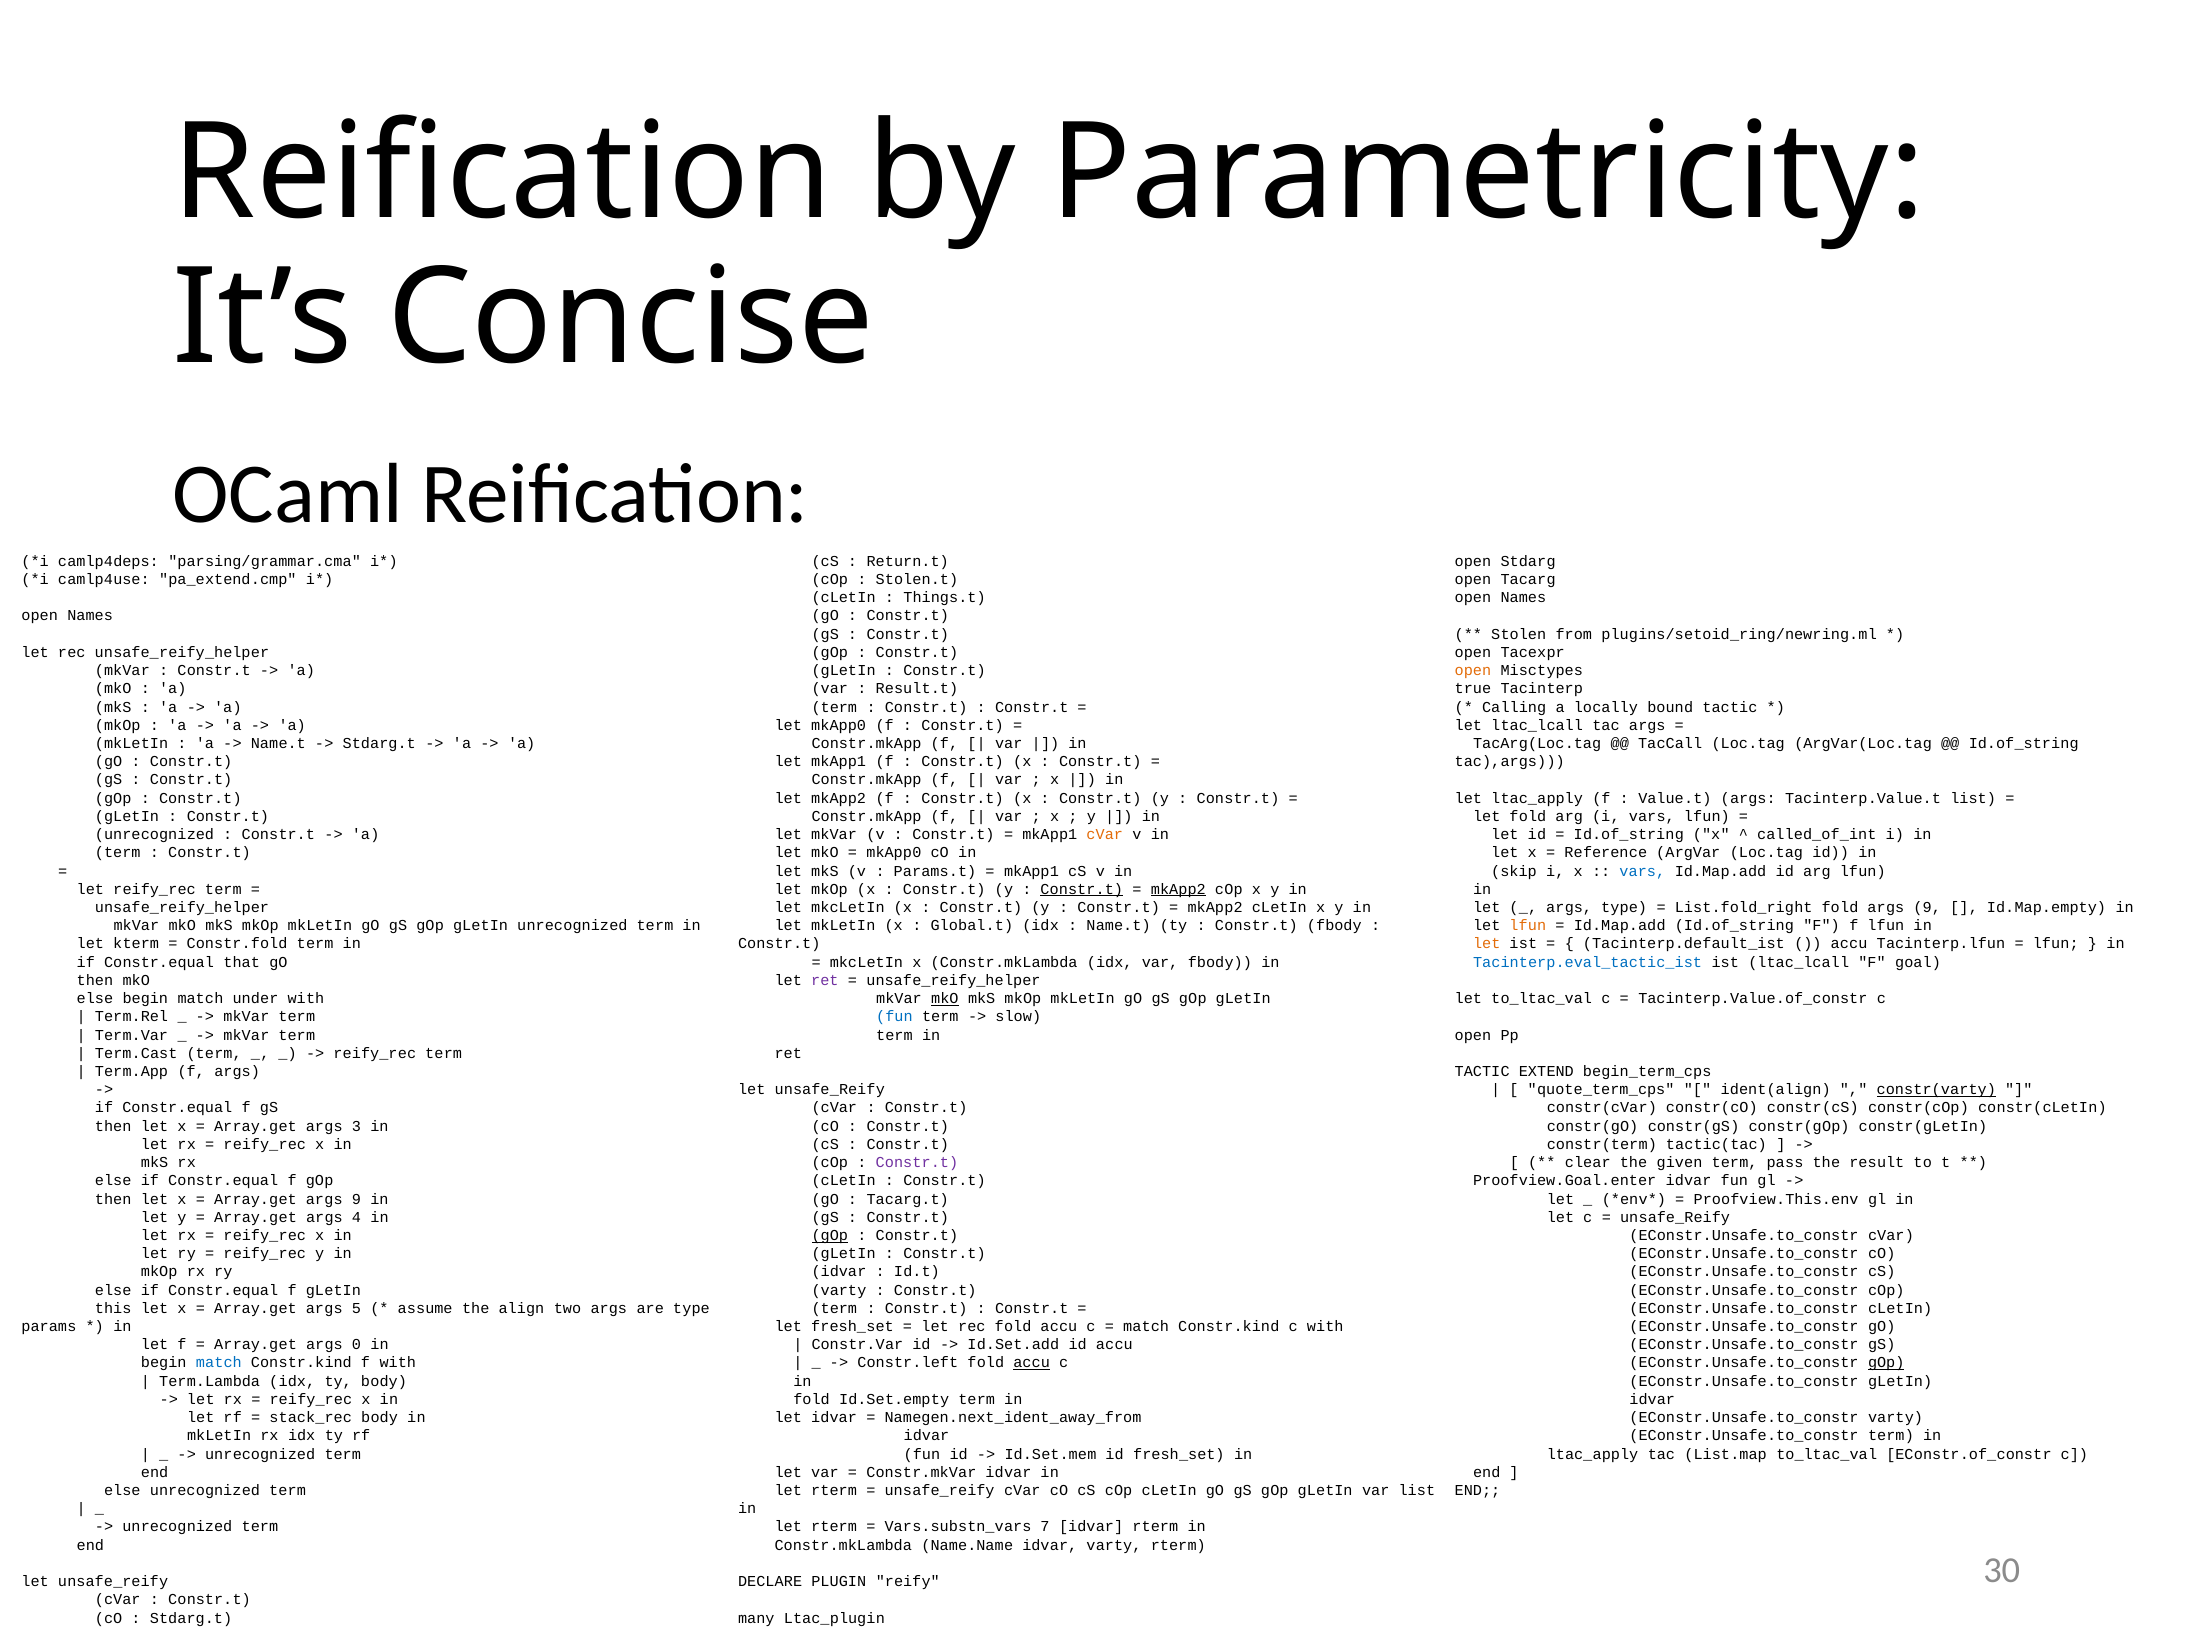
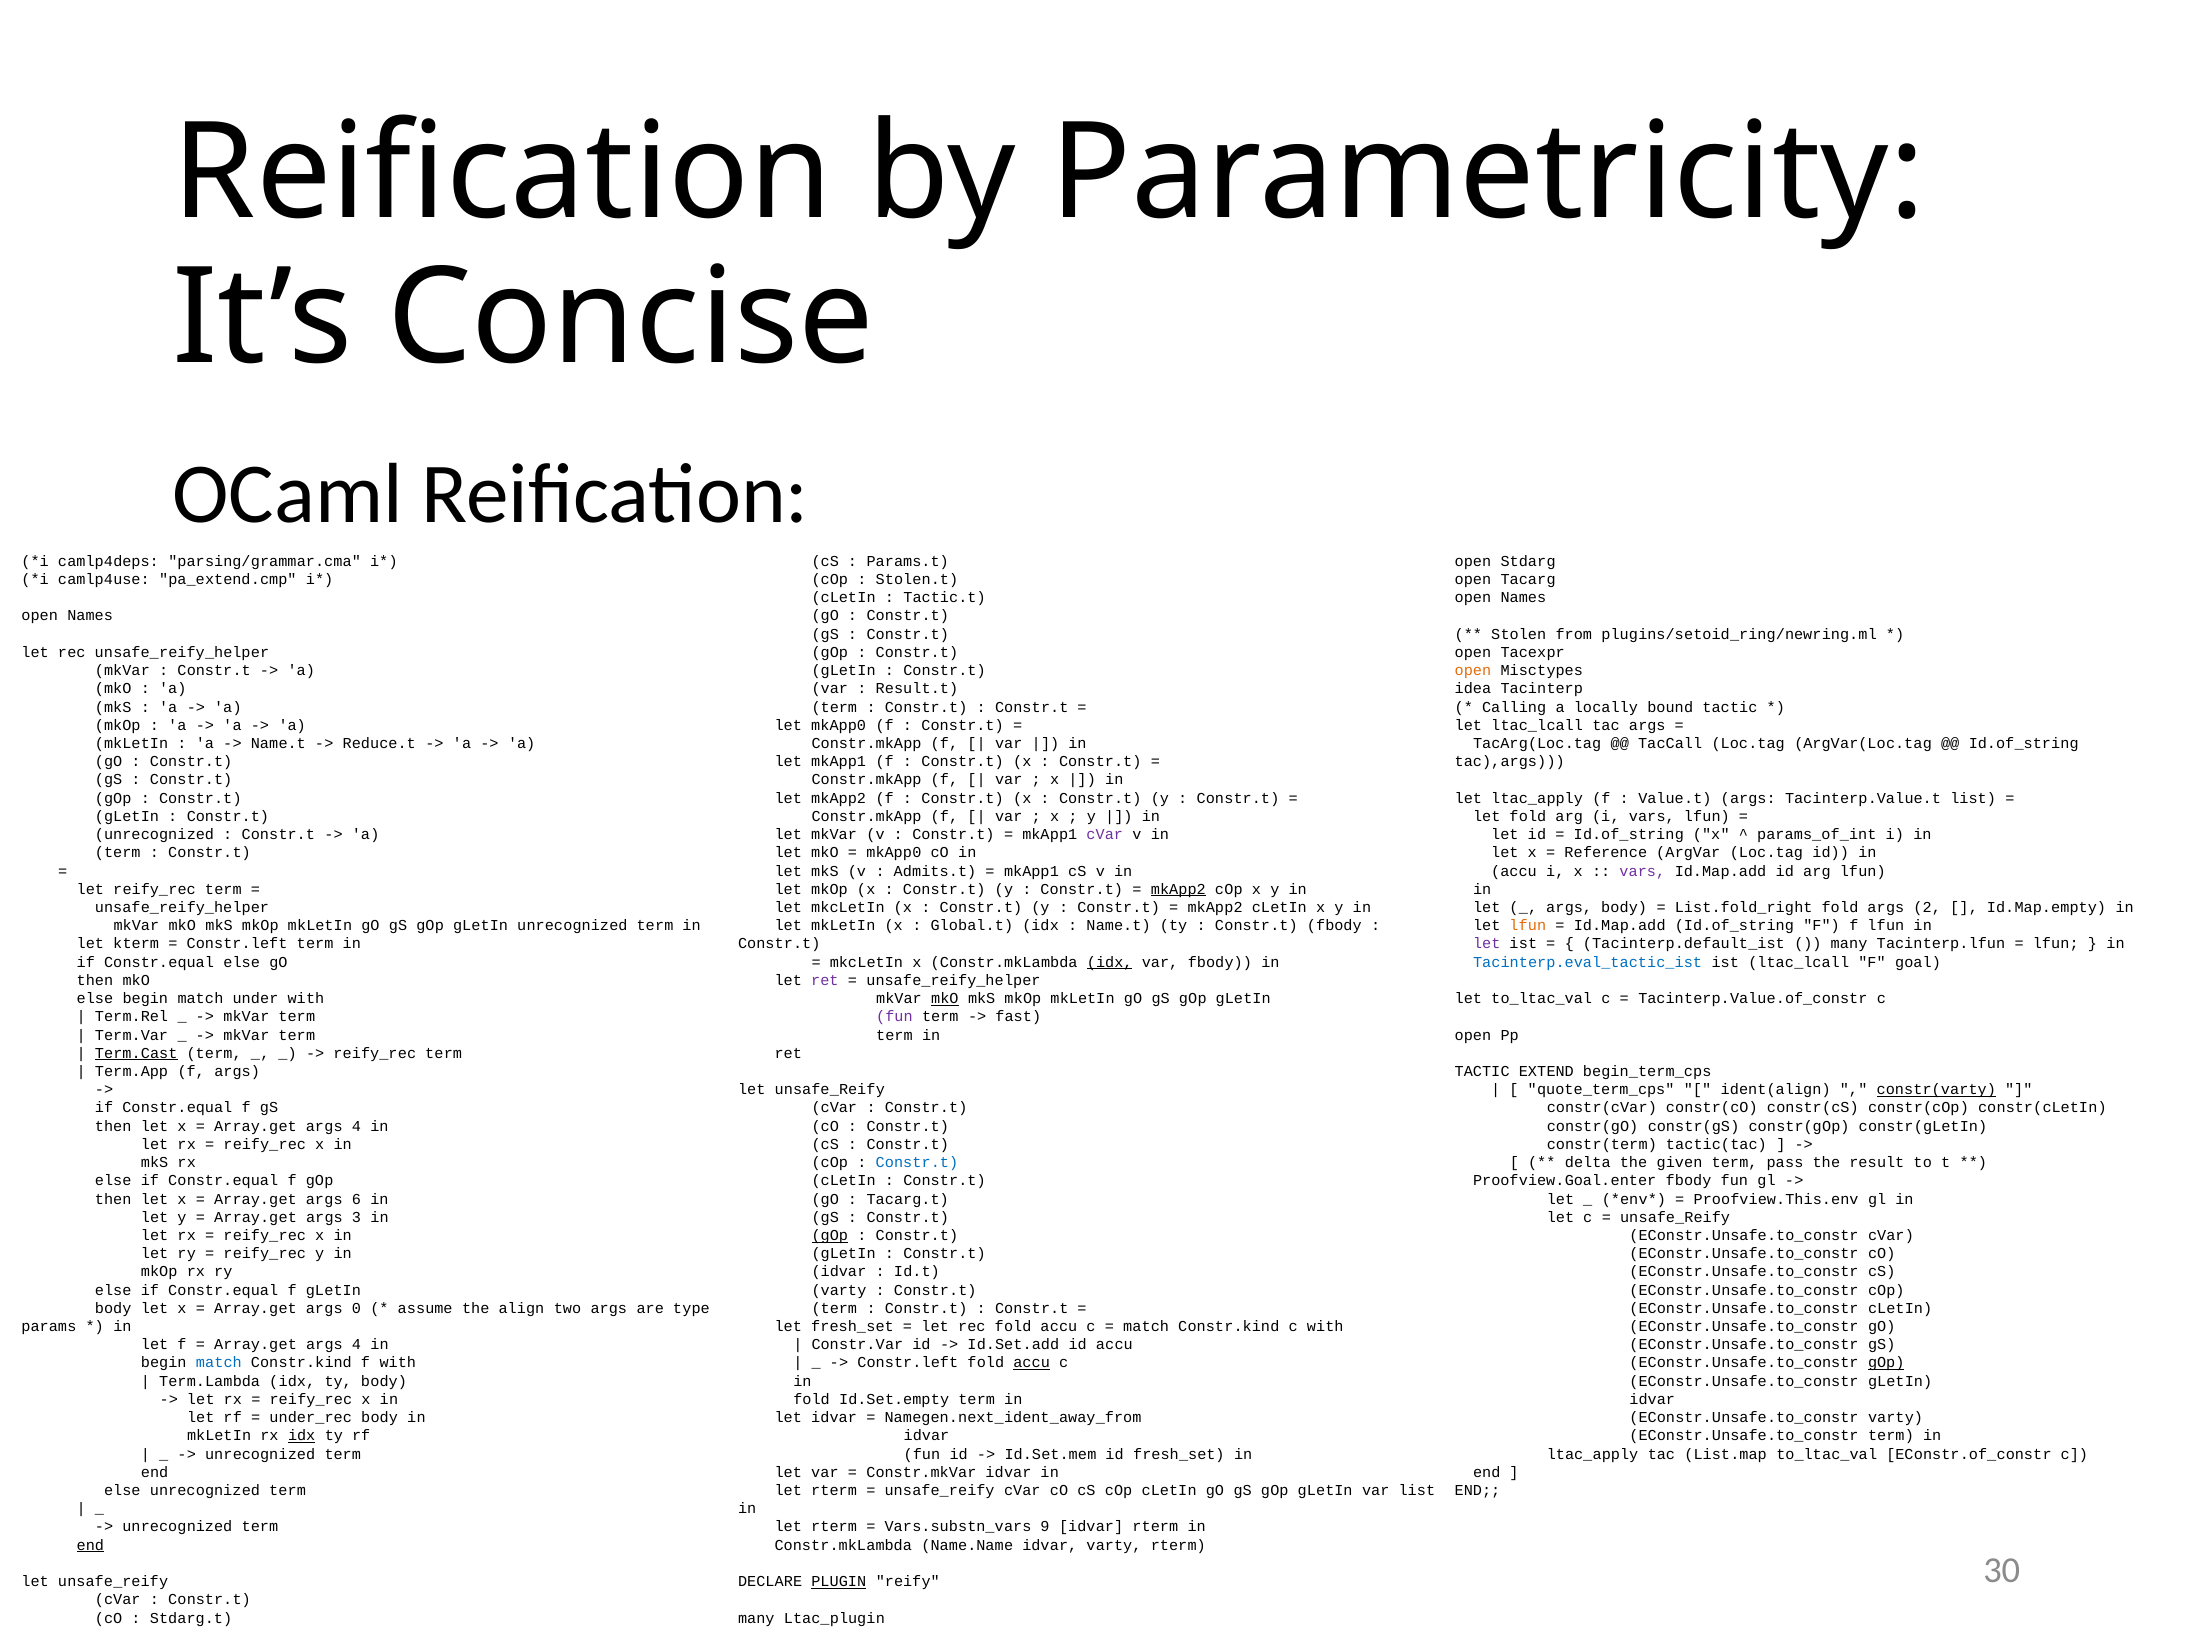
Return.t: Return.t -> Params.t
Things.t: Things.t -> Tactic.t
true: true -> idea
Stdarg.t at (379, 743): Stdarg.t -> Reduce.t
cVar at (1105, 834) colour: orange -> purple
called_of_int: called_of_int -> params_of_int
Params.t: Params.t -> Admits.t
skip at (1514, 871): skip -> accu
vars at (1642, 871) colour: blue -> purple
Constr.t at (1082, 889) underline: present -> none
args type: type -> body
fold args 9: 9 -> 2
Constr.fold at (237, 944): Constr.fold -> Constr.left
let at (1487, 944) colour: orange -> purple
accu at (1849, 944): accu -> many
Constr.equal that: that -> else
idx at (1110, 962) underline: none -> present
fun at (894, 1017) colour: blue -> purple
slow: slow -> fast
Term.Cast underline: none -> present
3 at (356, 1126): 3 -> 4
Constr.t at (917, 1162) colour: purple -> blue
clear: clear -> delta
Proofview.Goal.enter idvar: idvar -> fbody
Array.get args 9: 9 -> 6
4: 4 -> 3
this at (113, 1308): this -> body
5: 5 -> 0
0 at (356, 1345): 0 -> 4
stack_rec: stack_rec -> under_rec
idx at (302, 1436) underline: none -> present
7: 7 -> 9
end at (90, 1545) underline: none -> present
PLUGIN underline: none -> present
